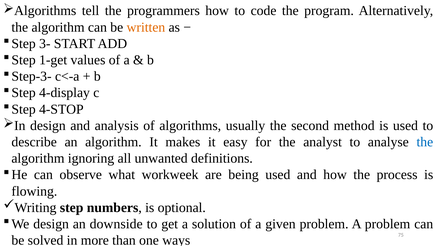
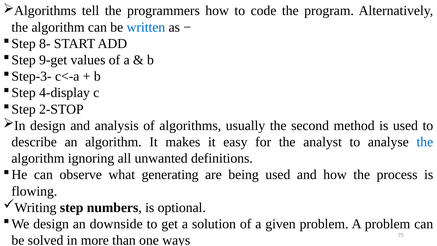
written colour: orange -> blue
3-: 3- -> 8-
1-get: 1-get -> 9-get
4-STOP: 4-STOP -> 2-STOP
workweek: workweek -> generating
